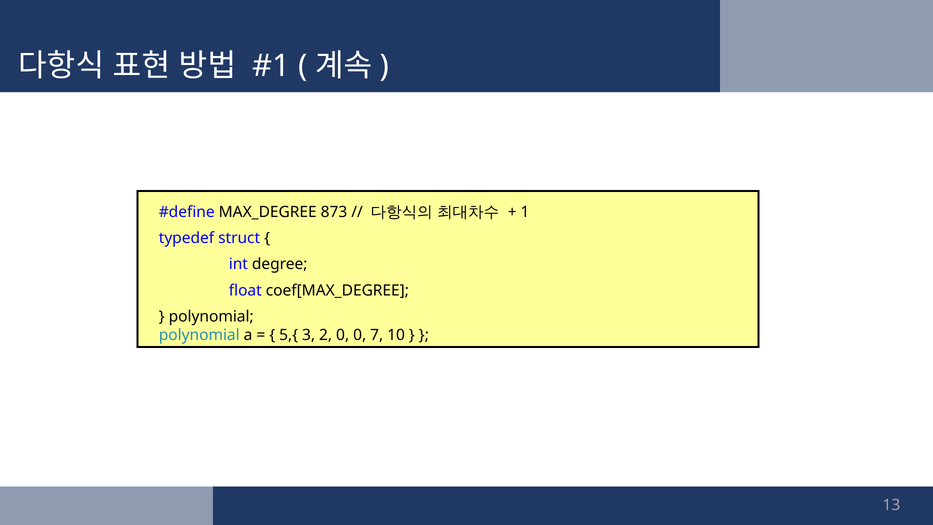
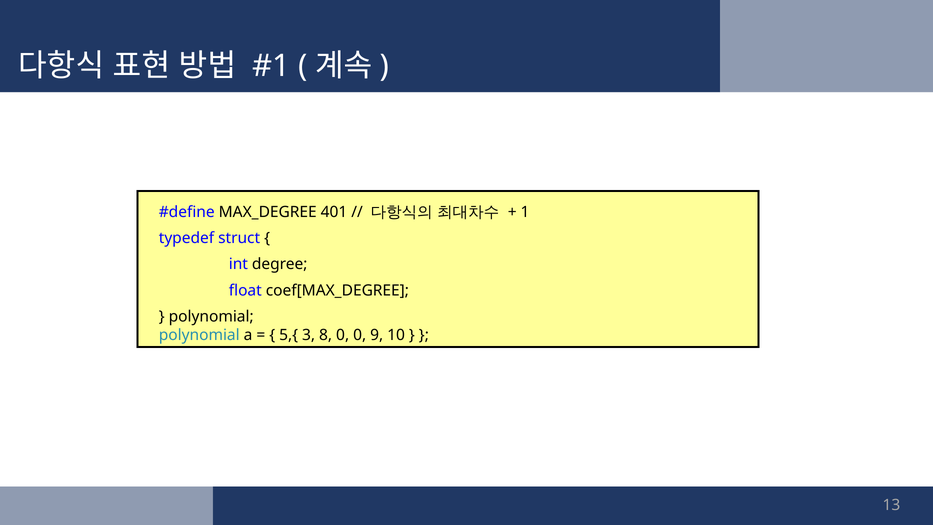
873: 873 -> 401
2: 2 -> 8
7: 7 -> 9
